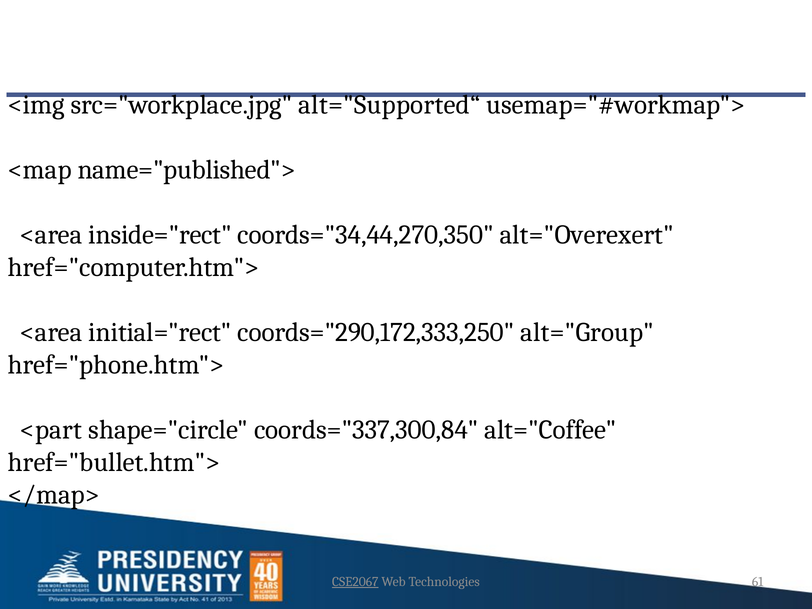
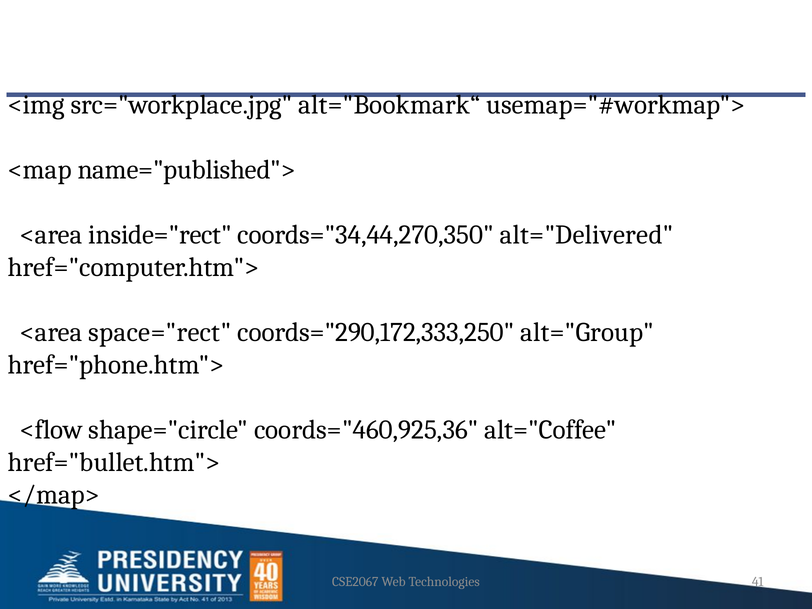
alt="Supported“: alt="Supported“ -> alt="Bookmark“
alt="Overexert: alt="Overexert -> alt="Delivered
initial="rect: initial="rect -> space="rect
<part: <part -> <flow
coords="337,300,84: coords="337,300,84 -> coords="460,925,36
CSE2067 underline: present -> none
61: 61 -> 41
